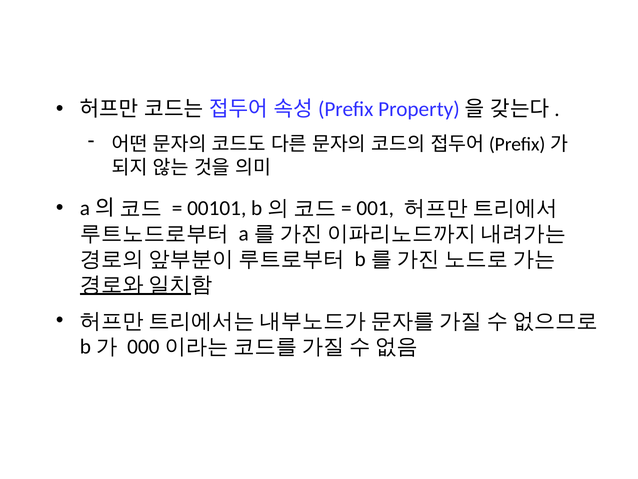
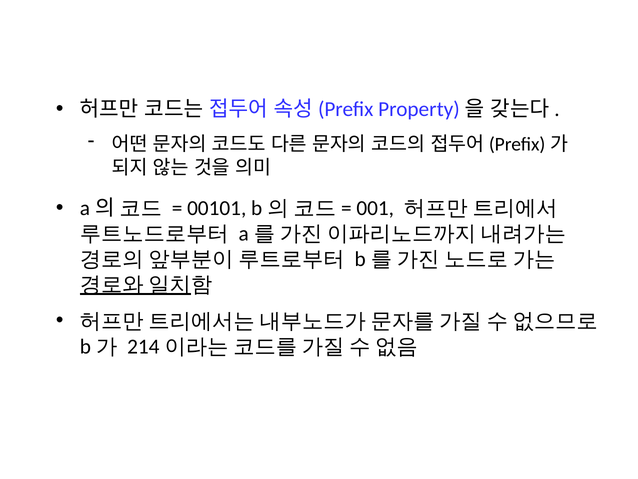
000: 000 -> 214
